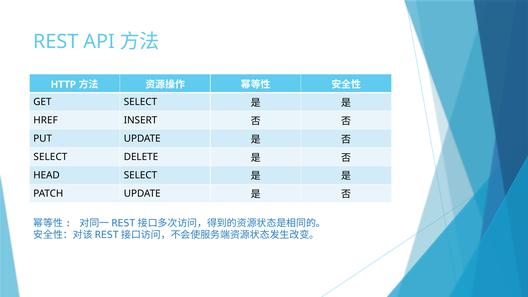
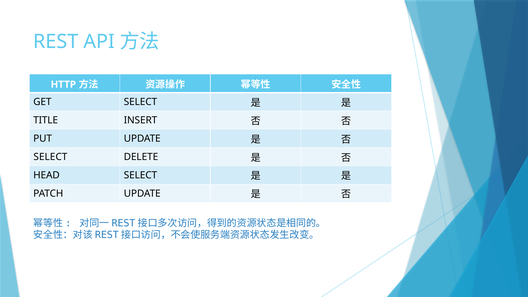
HREF: HREF -> TITLE
